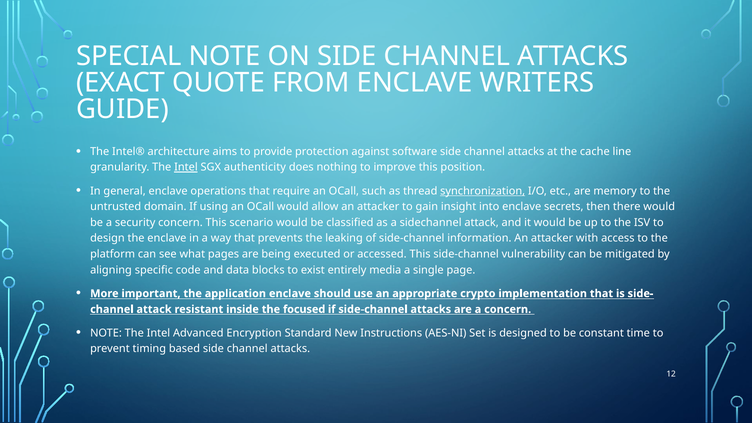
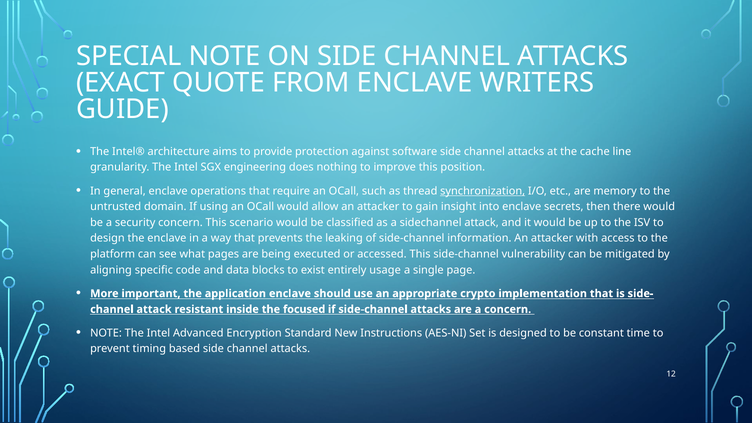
Intel at (186, 167) underline: present -> none
authenticity: authenticity -> engineering
media: media -> usage
